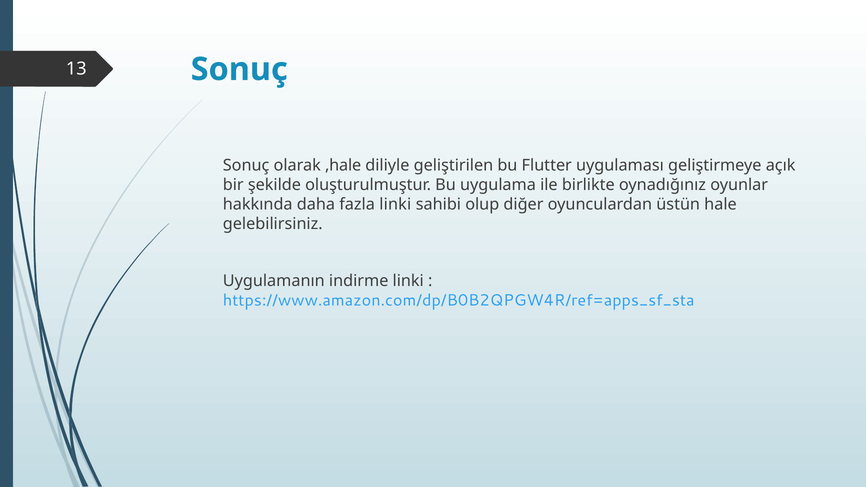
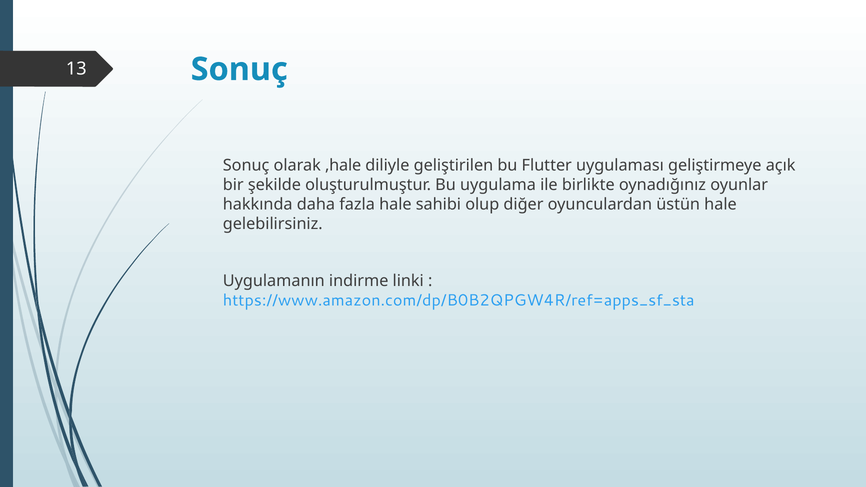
fazla linki: linki -> hale
